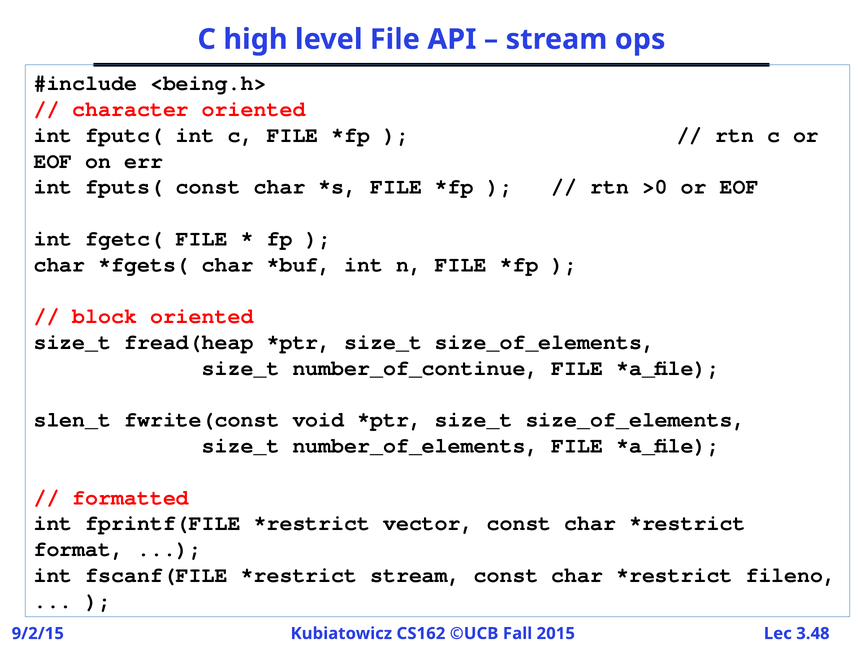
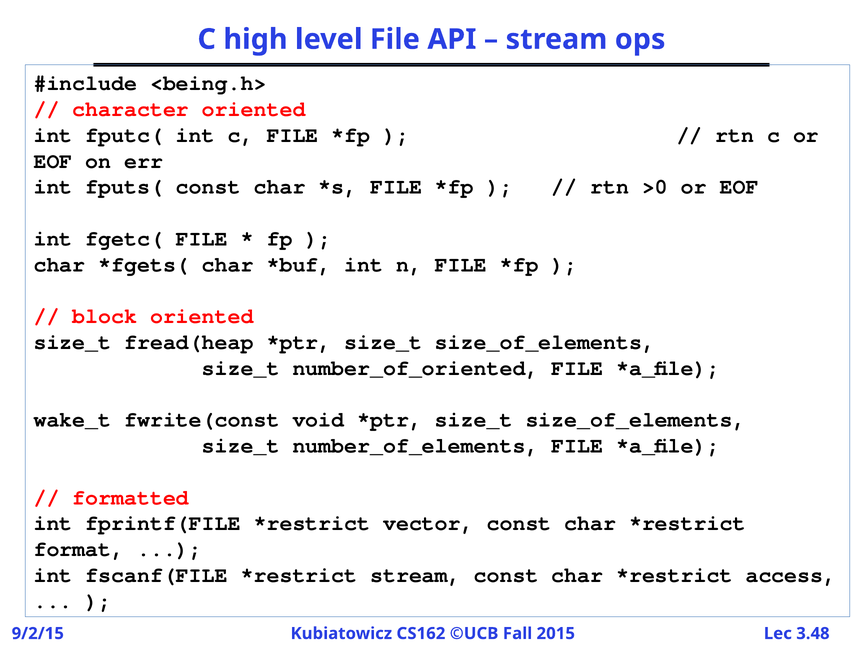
number_of_continue: number_of_continue -> number_of_oriented
slen_t: slen_t -> wake_t
fileno: fileno -> access
